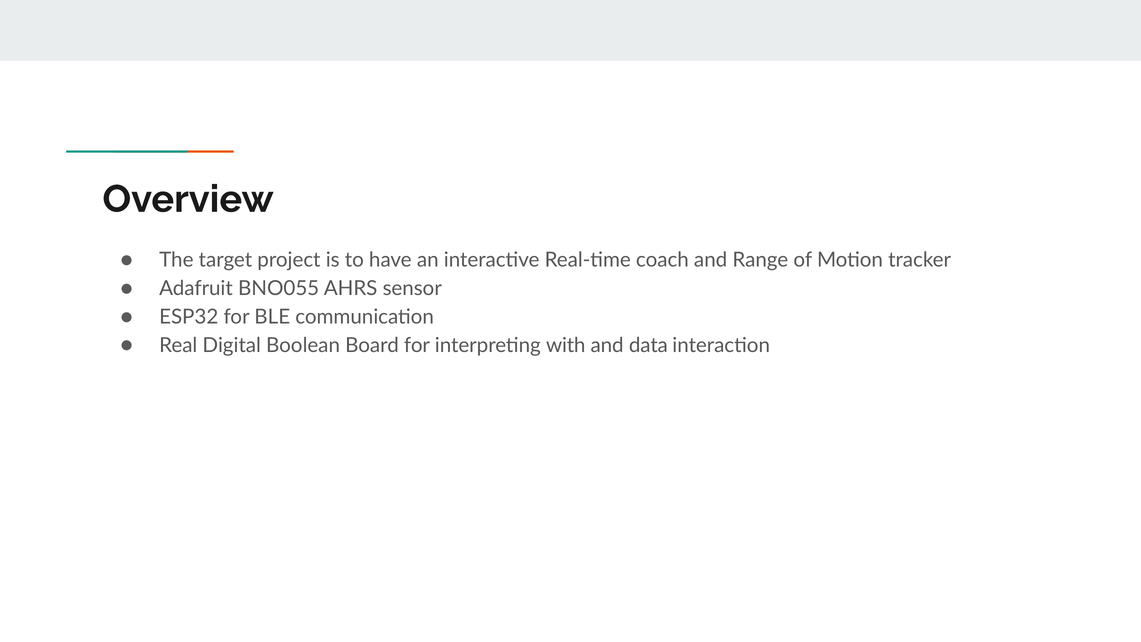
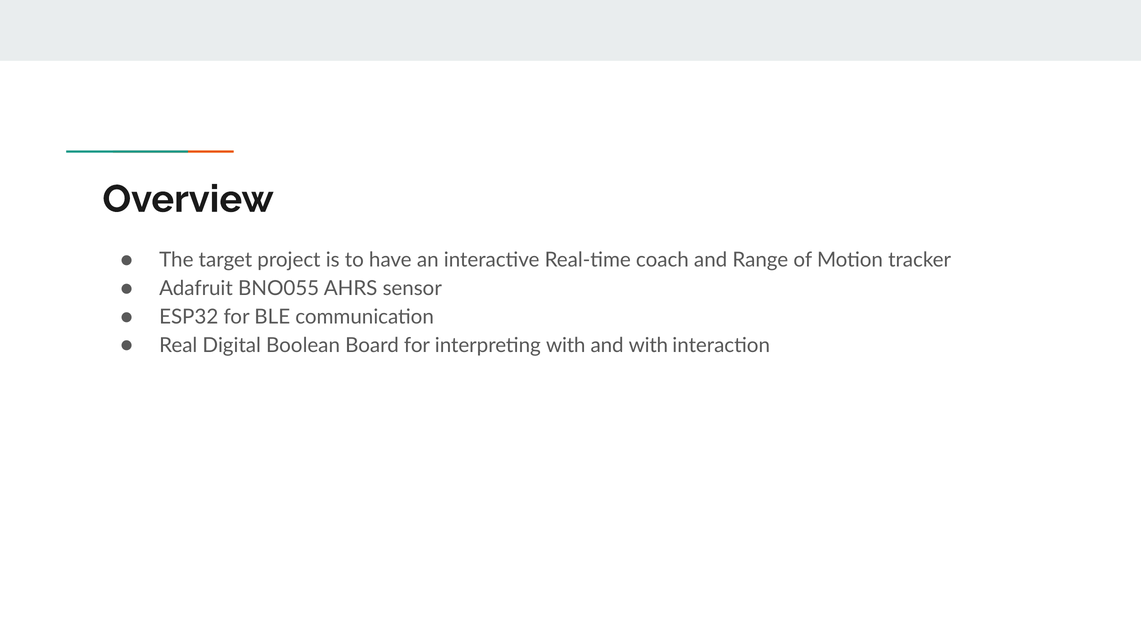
and data: data -> with
